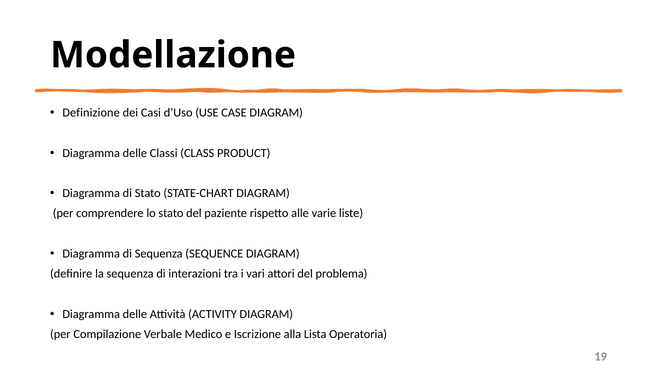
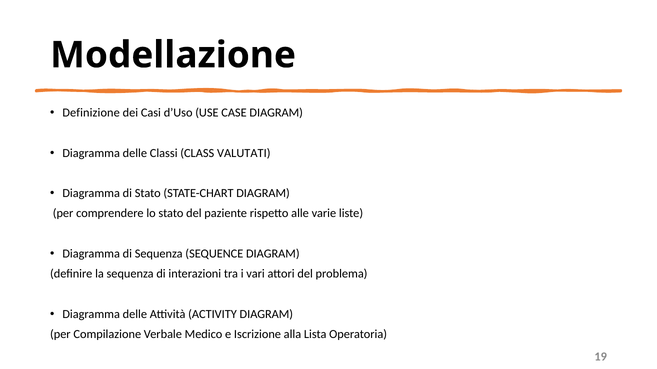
PRODUCT: PRODUCT -> VALUTATI
